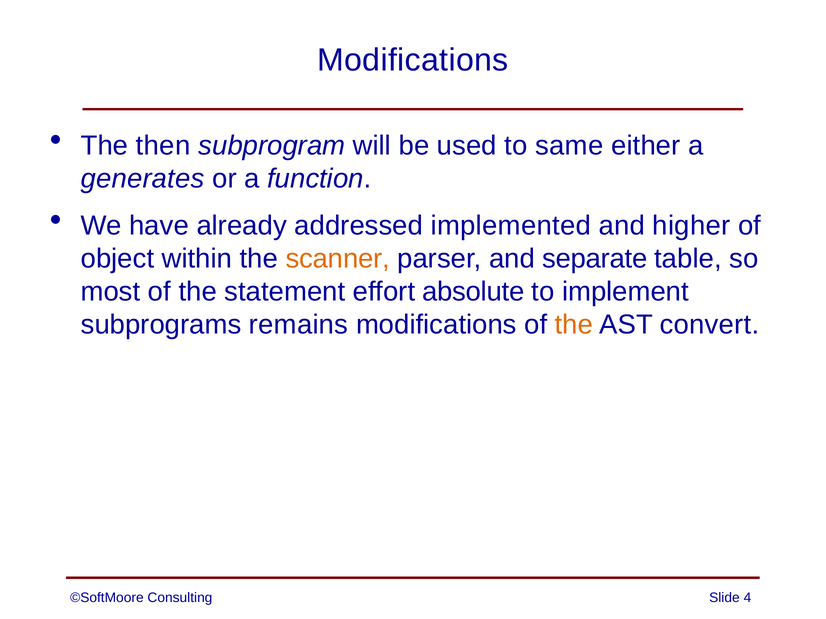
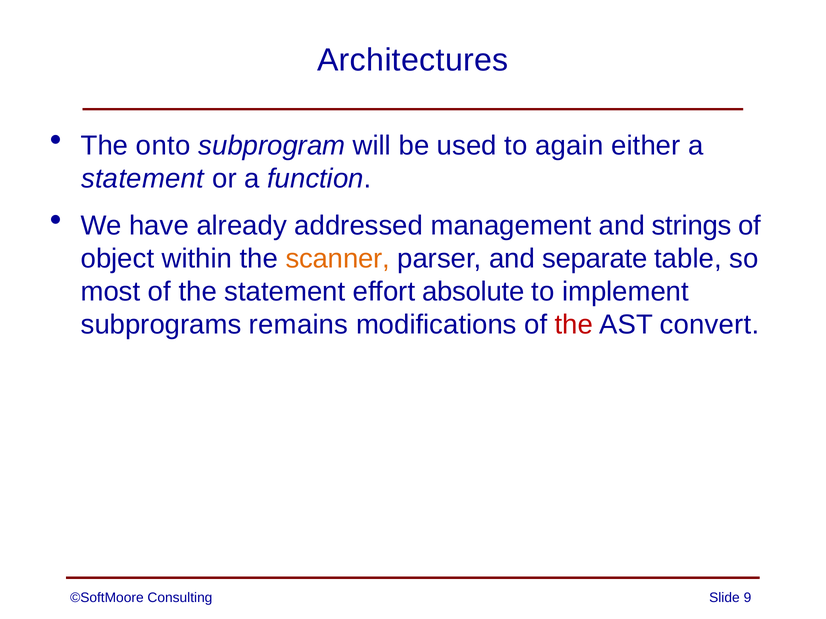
Modifications at (413, 60): Modifications -> Architectures
then: then -> onto
same: same -> again
generates at (143, 179): generates -> statement
implemented: implemented -> management
higher: higher -> strings
the at (574, 325) colour: orange -> red
4: 4 -> 9
